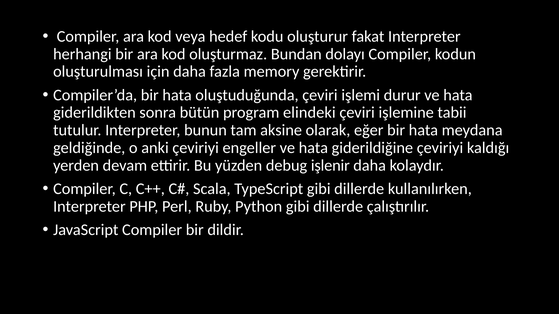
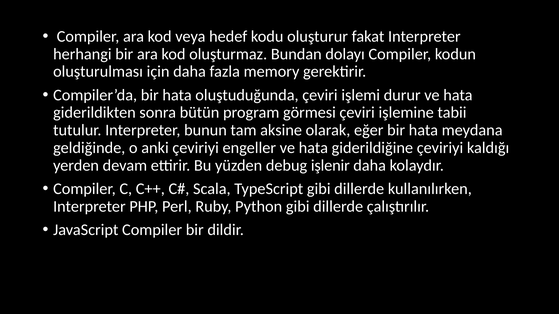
elindeki: elindeki -> görmesi
